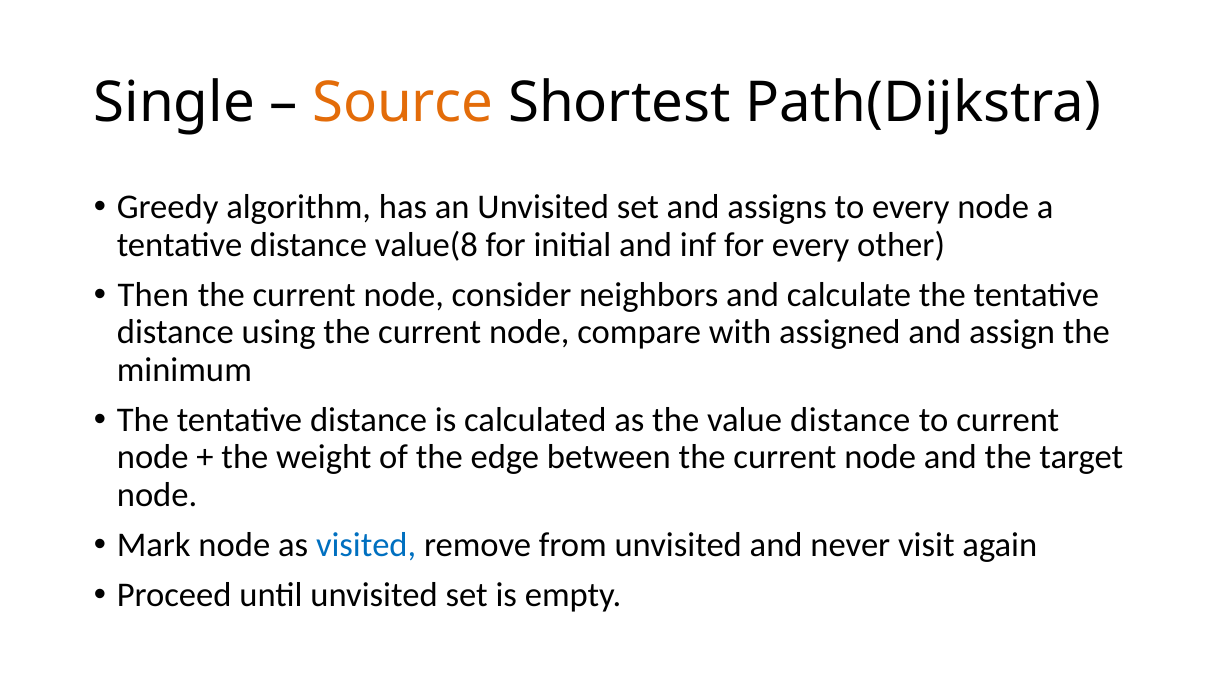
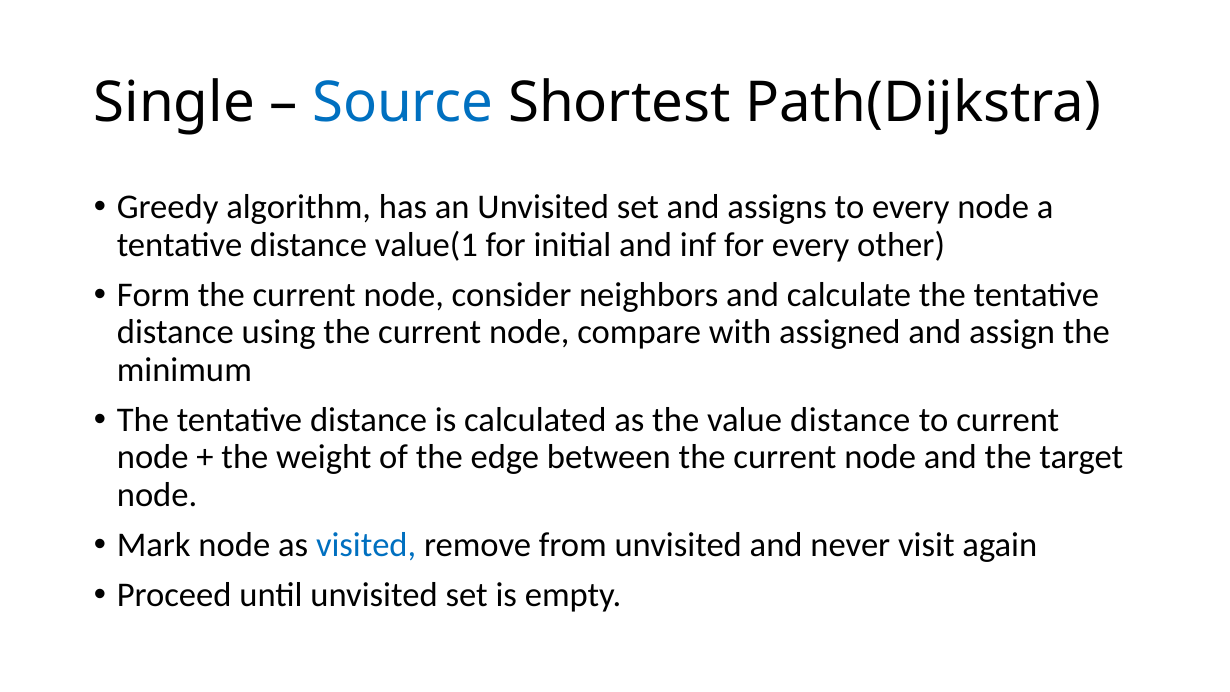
Source colour: orange -> blue
value(8: value(8 -> value(1
Then: Then -> Form
